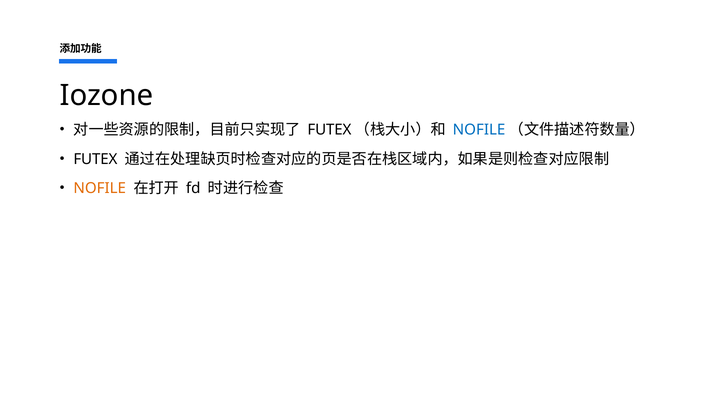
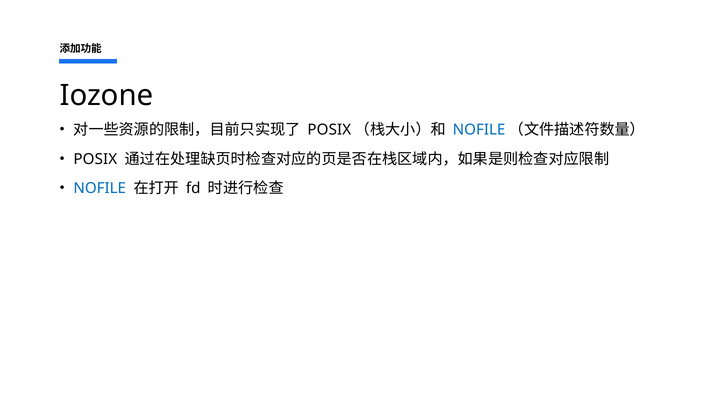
FUTEX at (329, 130): FUTEX -> POSIX
FUTEX at (95, 159): FUTEX -> POSIX
NOFILE at (100, 188) colour: orange -> blue
